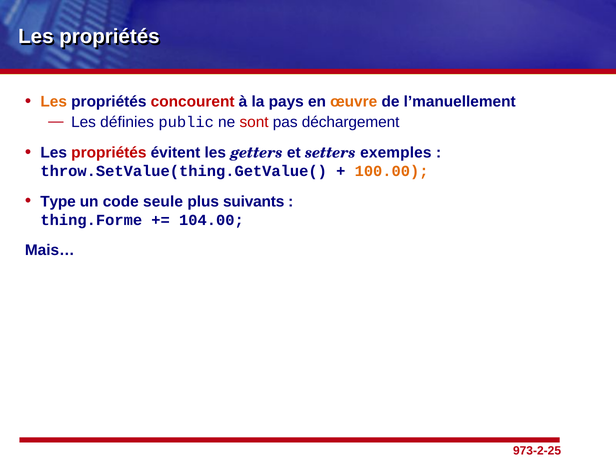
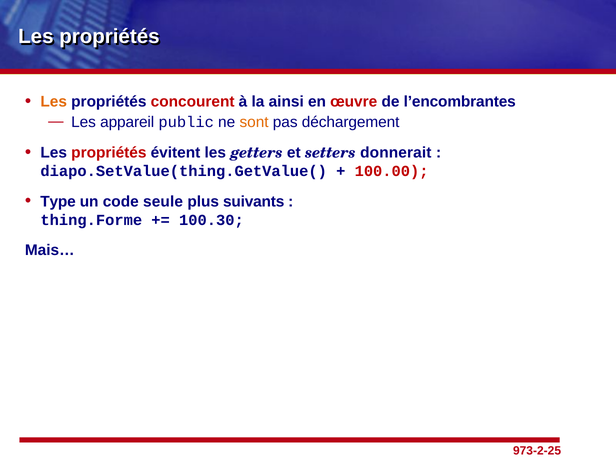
pays: pays -> ainsi
œuvre colour: orange -> red
l’manuellement: l’manuellement -> l’encombrantes
définies: définies -> appareil
sont colour: red -> orange
exemples: exemples -> donnerait
throw.SetValue(thing.GetValue(: throw.SetValue(thing.GetValue( -> diapo.SetValue(thing.GetValue(
100.00 colour: orange -> red
104.00: 104.00 -> 100.30
